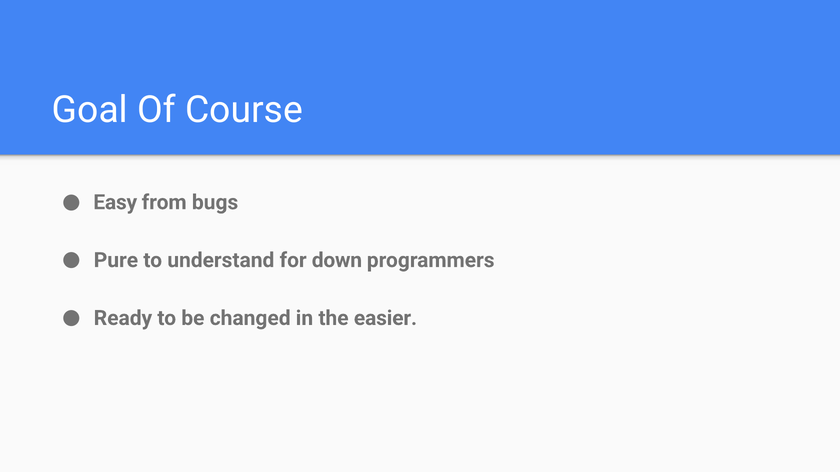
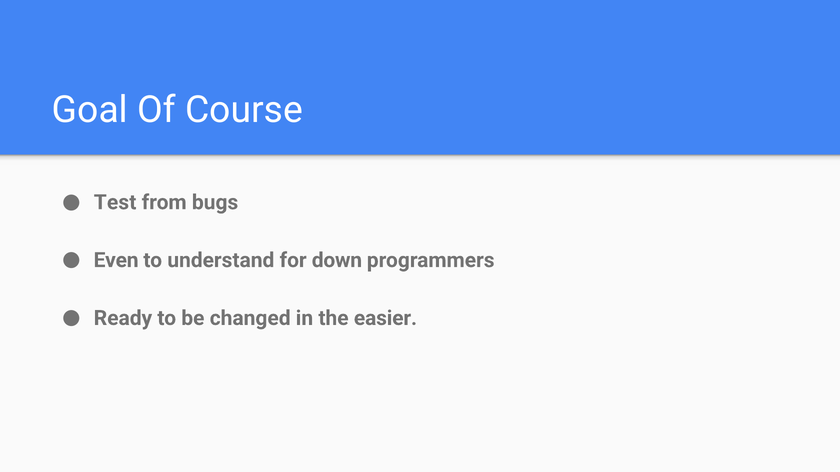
Easy: Easy -> Test
Pure: Pure -> Even
